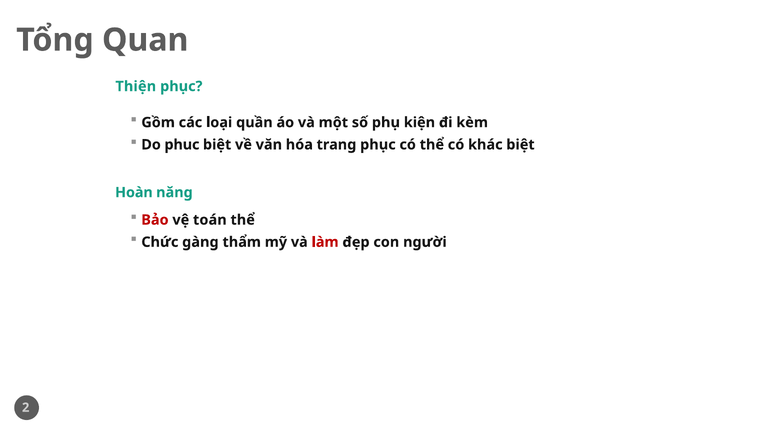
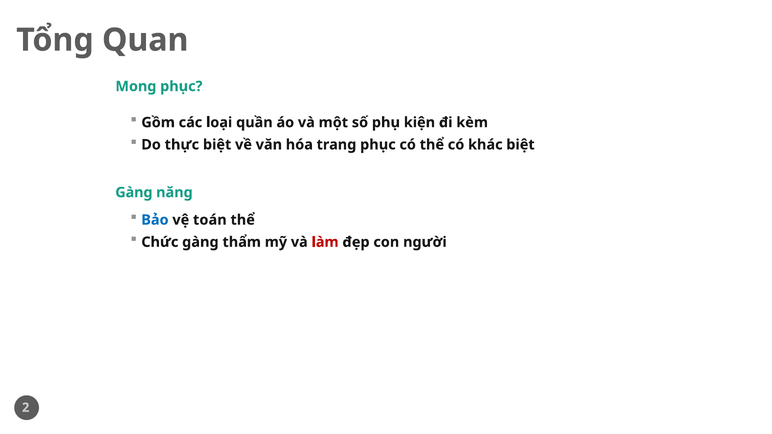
Thiện: Thiện -> Mong
phục: phục -> thực
Hoàn at (134, 193): Hoàn -> Gàng
Bảo colour: red -> blue
